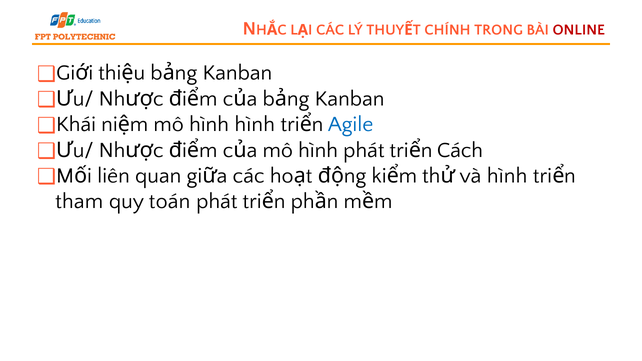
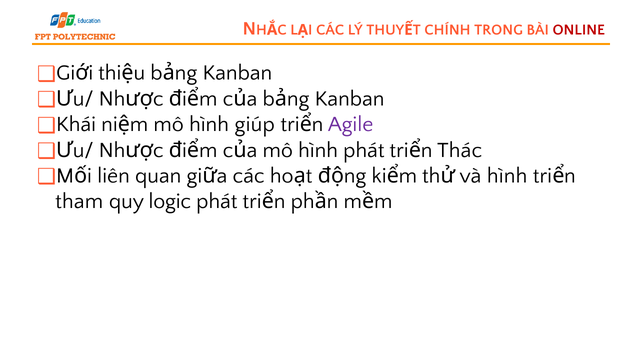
hình hình: hình -> giúp
Agile colour: blue -> purple
Cách: Cách -> Thác
toán: toán -> logic
